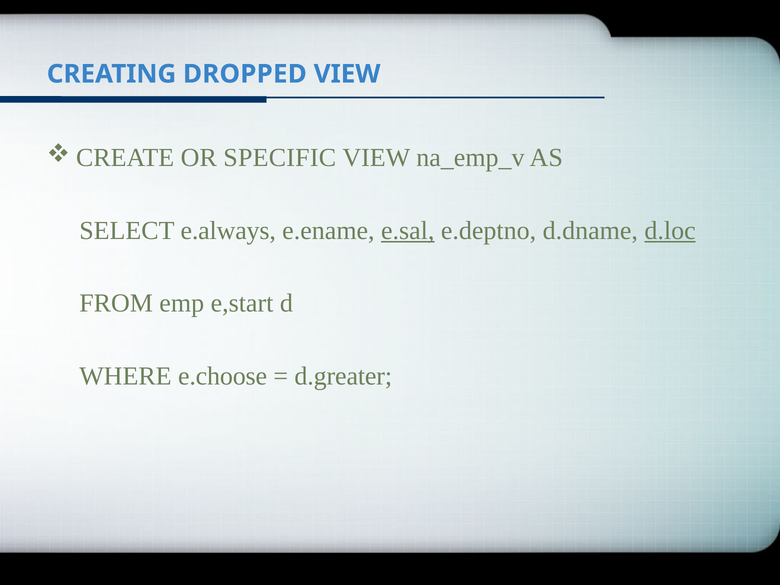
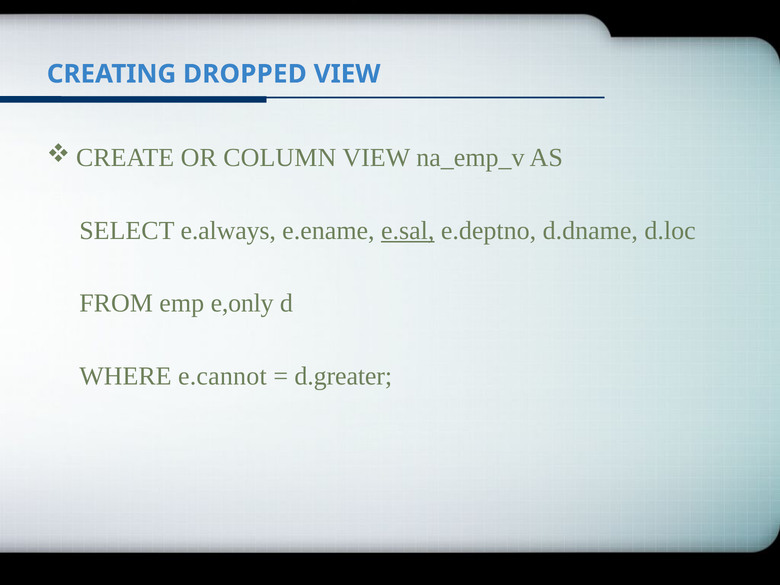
SPECIFIC: SPECIFIC -> COLUMN
d.loc underline: present -> none
e,start: e,start -> e,only
e.choose: e.choose -> e.cannot
